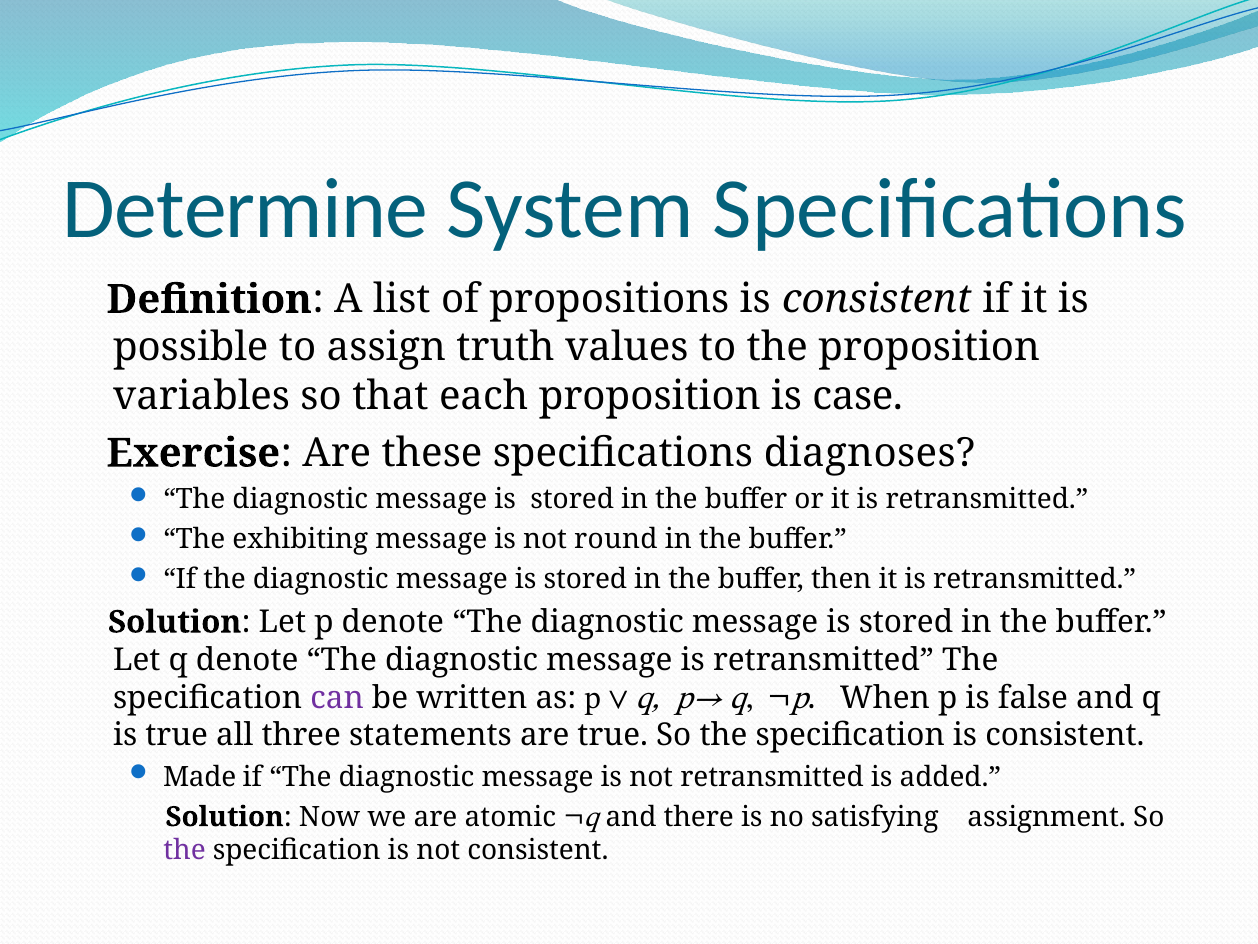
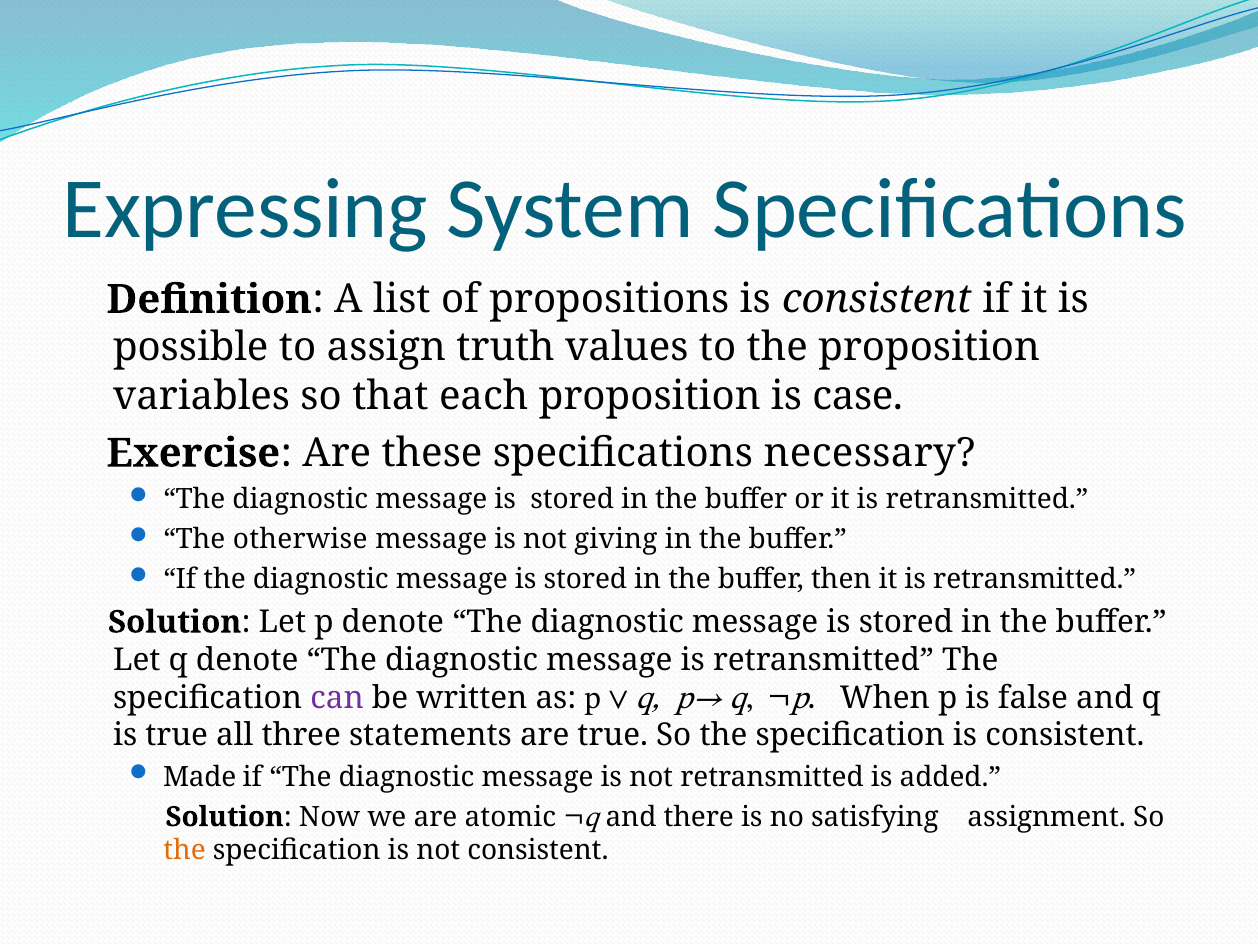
Determine: Determine -> Expressing
diagnoses: diagnoses -> necessary
exhibiting: exhibiting -> otherwise
round: round -> giving
the at (185, 850) colour: purple -> orange
